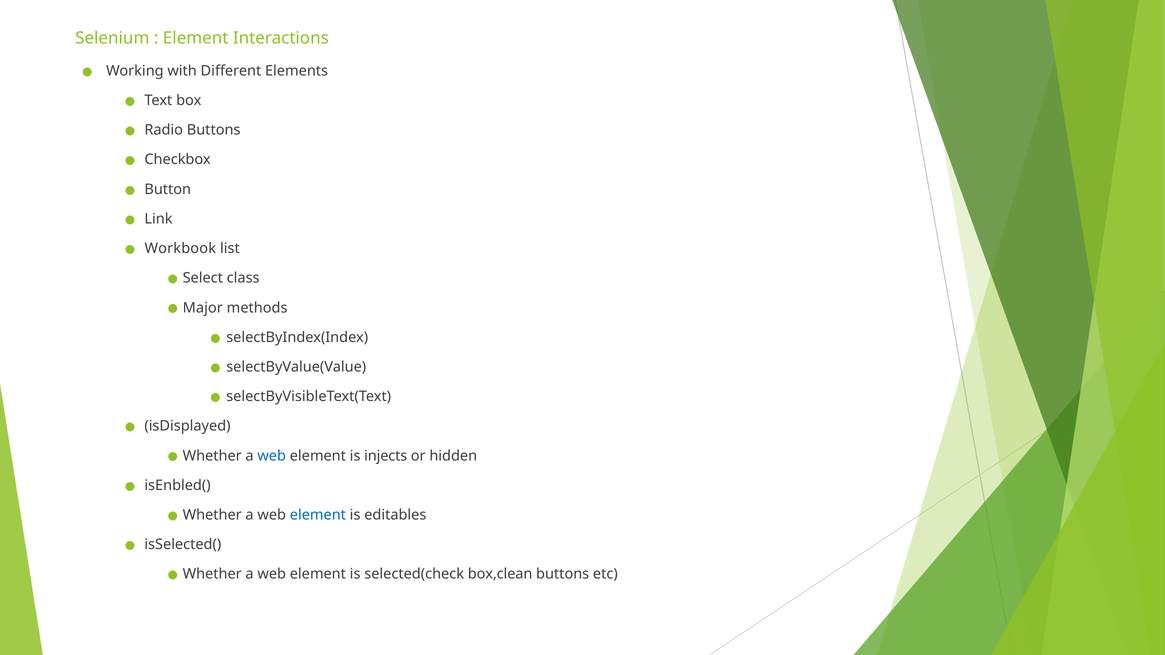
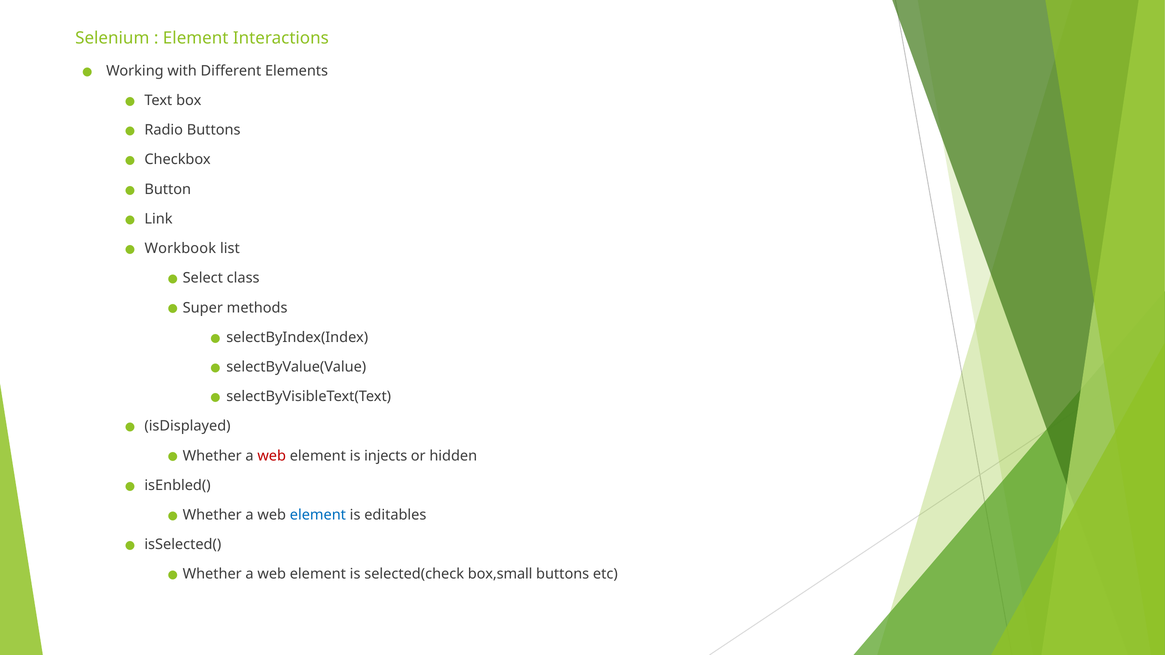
Major: Major -> Super
web at (272, 456) colour: blue -> red
box,clean: box,clean -> box,small
